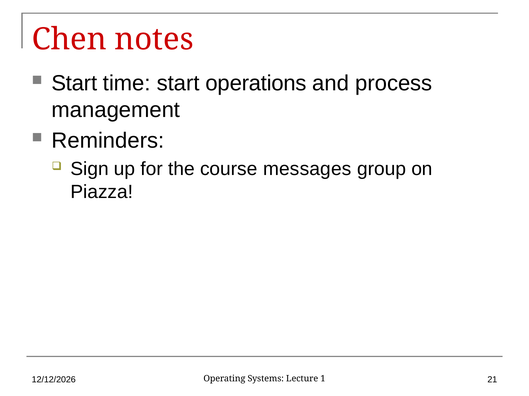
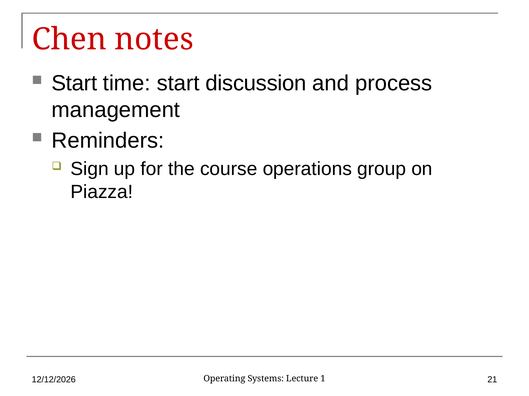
operations: operations -> discussion
messages: messages -> operations
